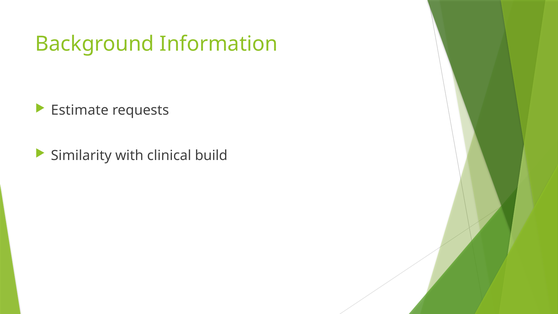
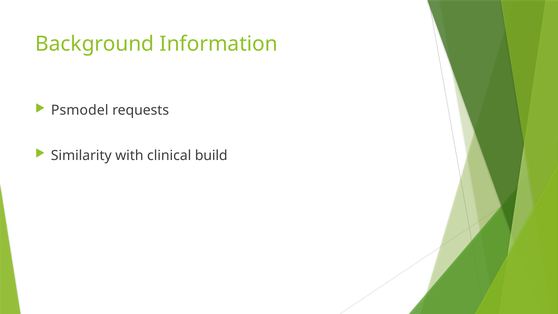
Estimate: Estimate -> Psmodel
